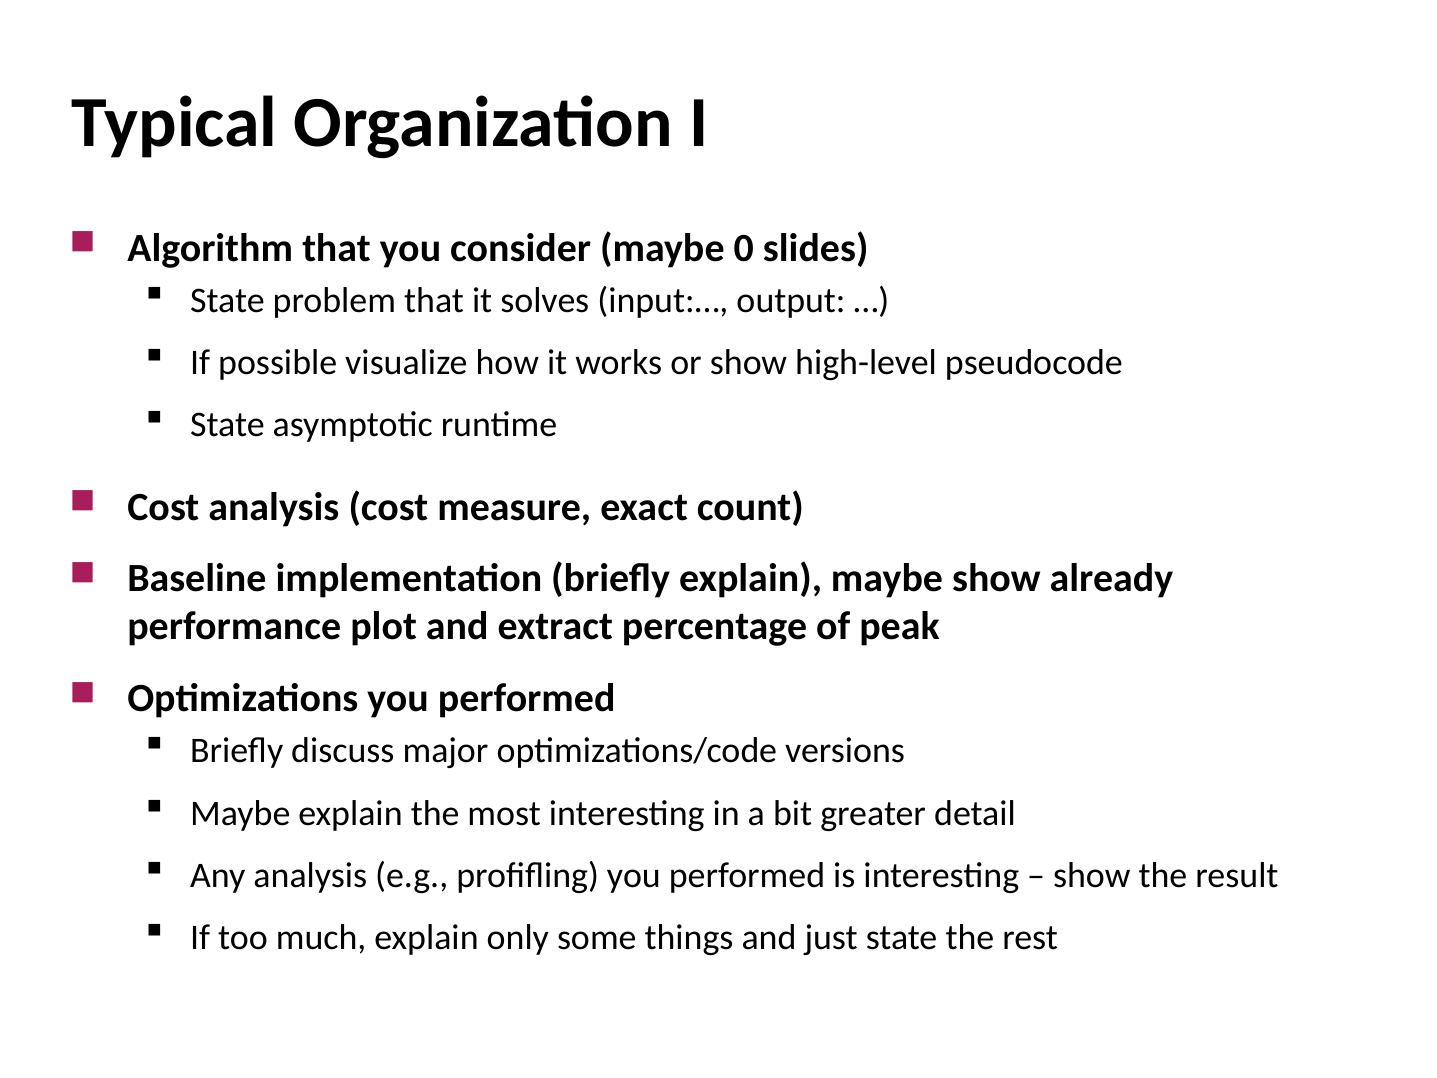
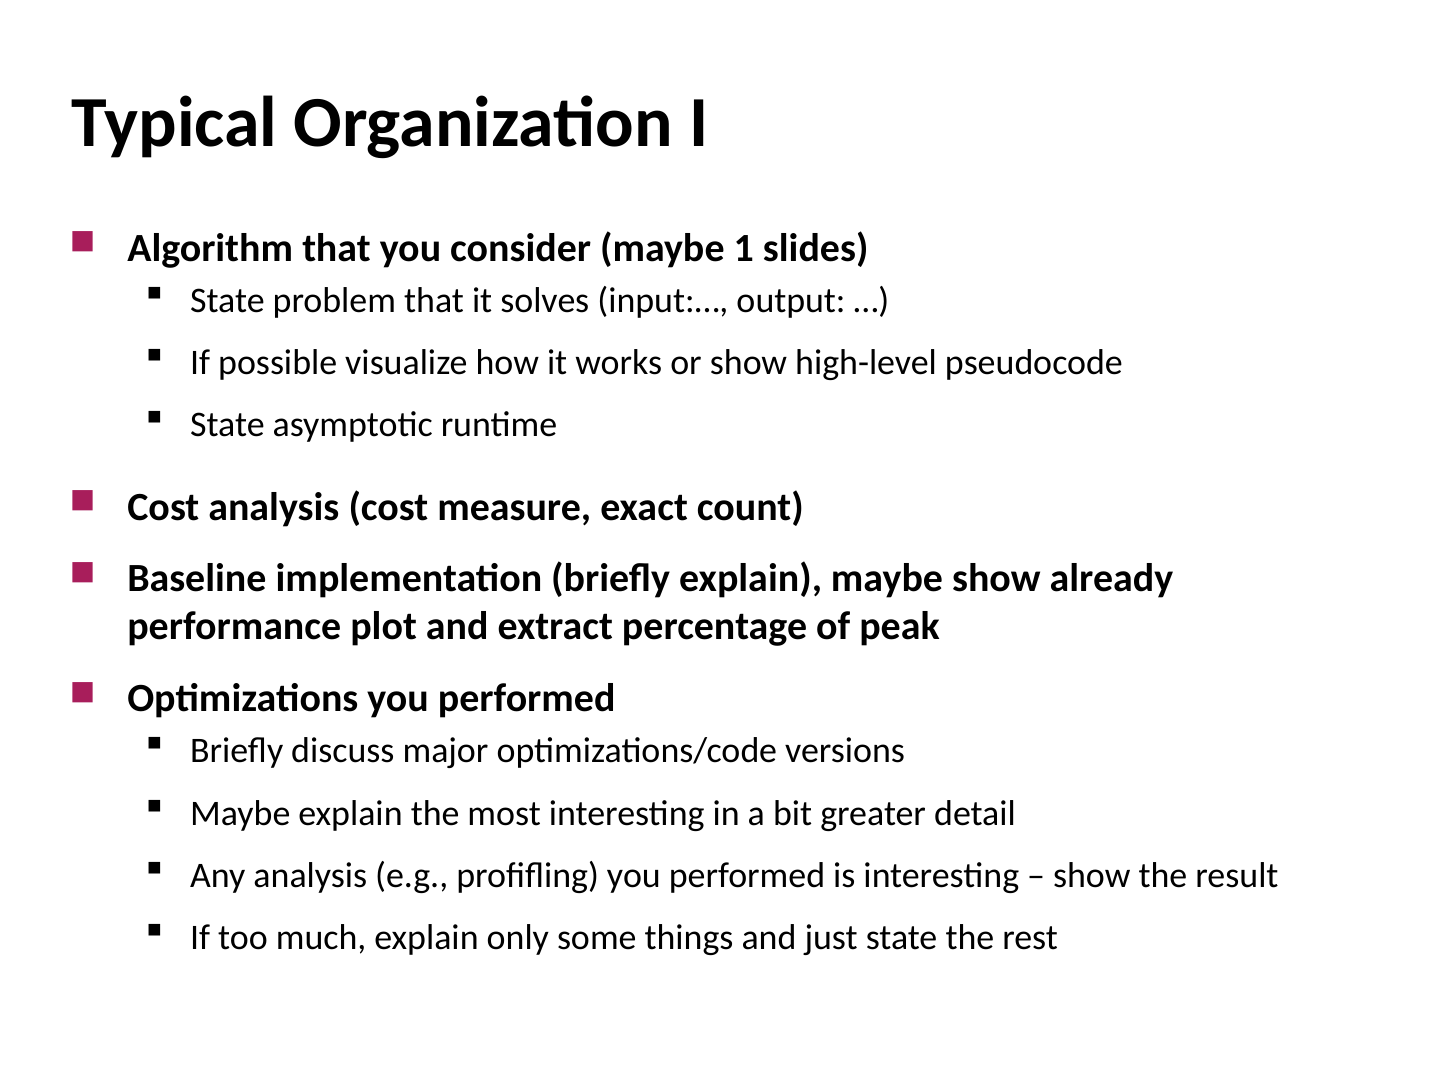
0: 0 -> 1
